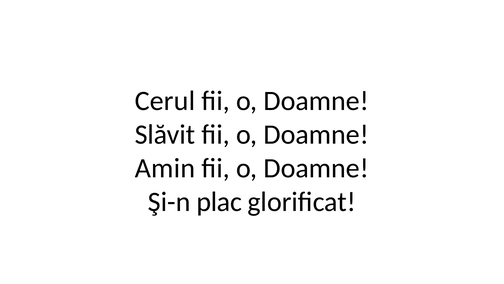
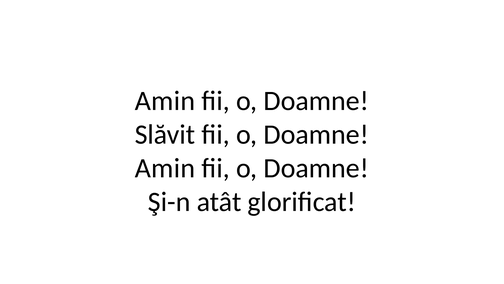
Cerul at (165, 101): Cerul -> Amin
plac: plac -> atât
